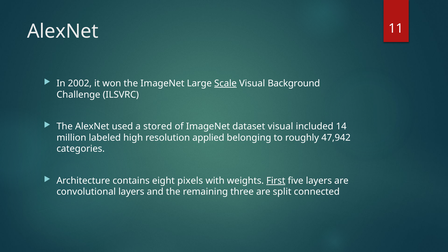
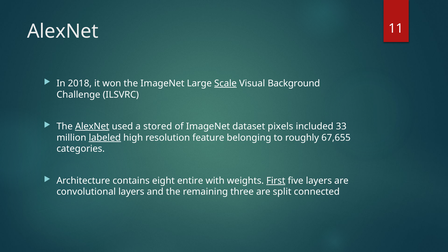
2002: 2002 -> 2018
AlexNet at (92, 126) underline: none -> present
dataset visual: visual -> pixels
14: 14 -> 33
labeled underline: none -> present
applied: applied -> feature
47,942: 47,942 -> 67,655
pixels: pixels -> entire
